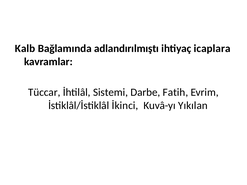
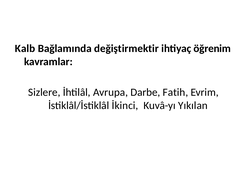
adlandırılmıştı: adlandırılmıştı -> değiştirmektir
icaplara: icaplara -> öğrenim
Tüccar: Tüccar -> Sizlere
Sistemi: Sistemi -> Avrupa
